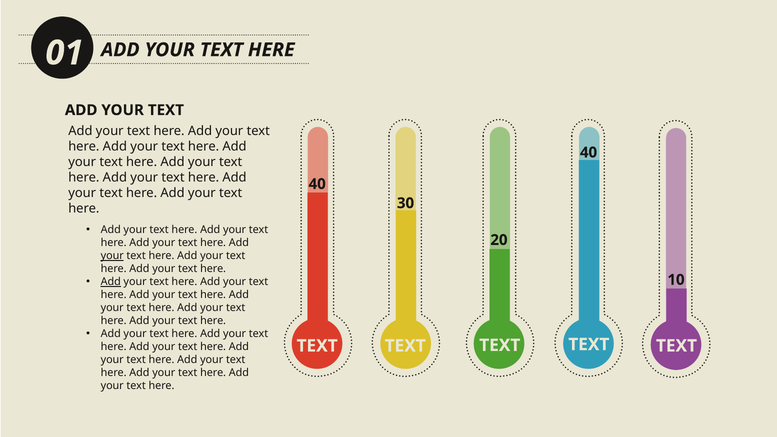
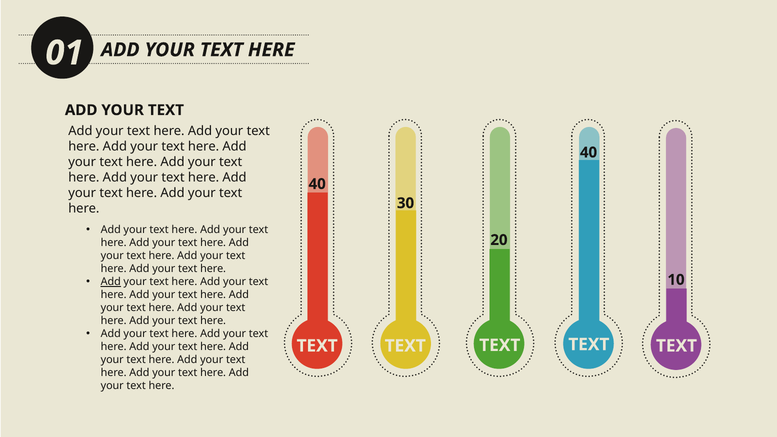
your at (112, 256) underline: present -> none
